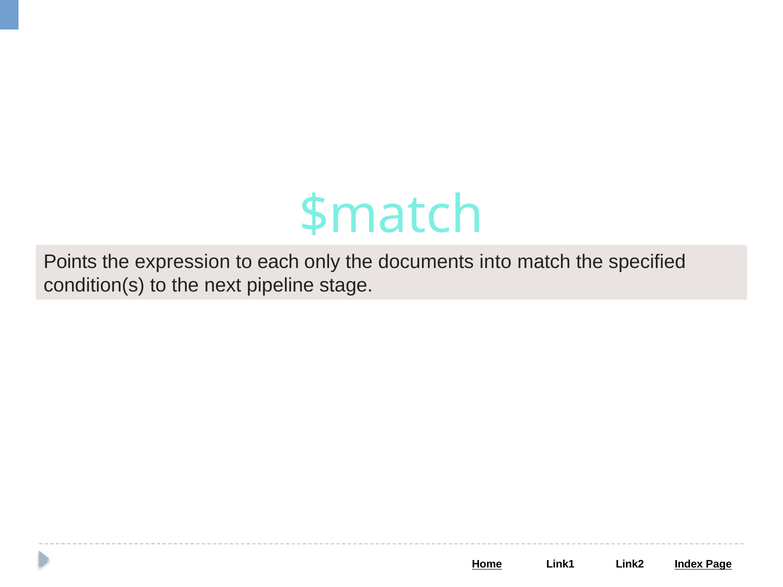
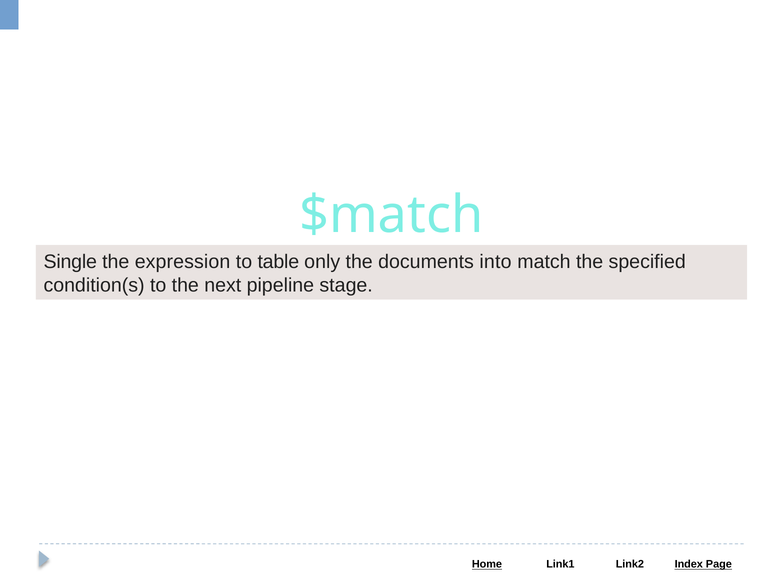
Points: Points -> Single
each: each -> table
